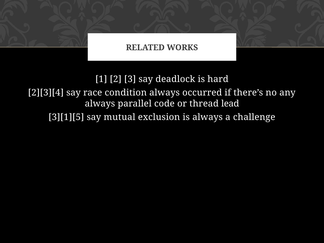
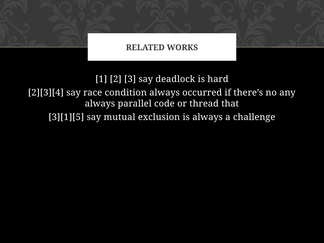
lead: lead -> that
